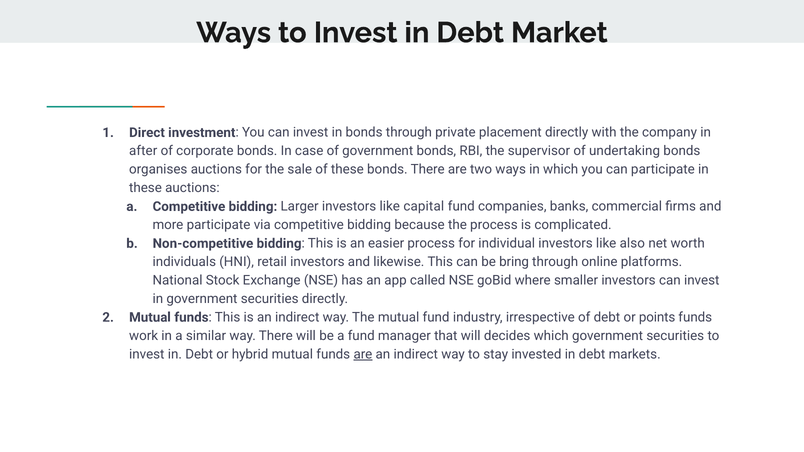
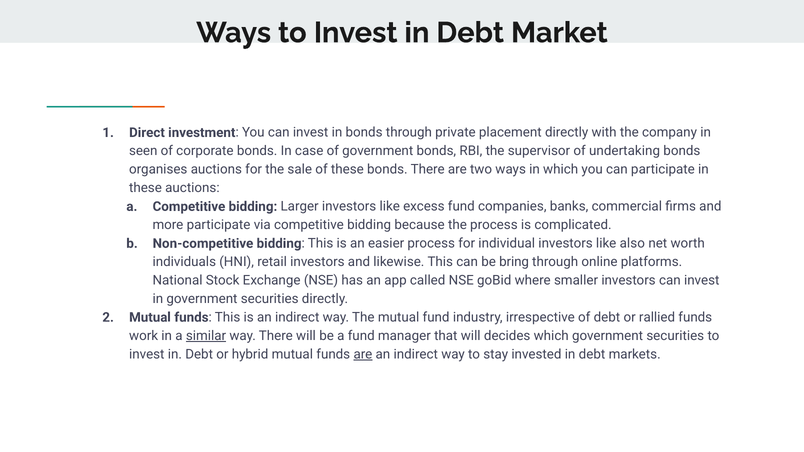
after: after -> seen
capital: capital -> excess
points: points -> rallied
similar underline: none -> present
